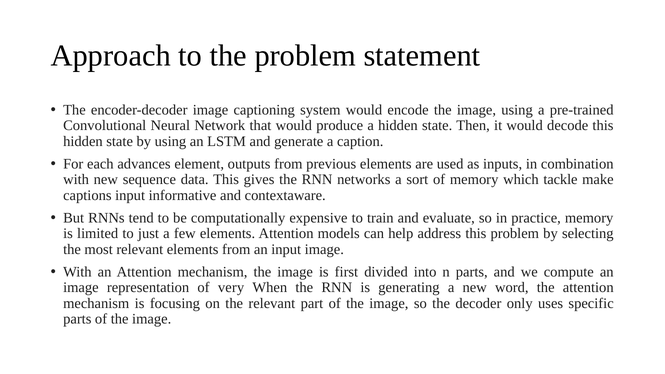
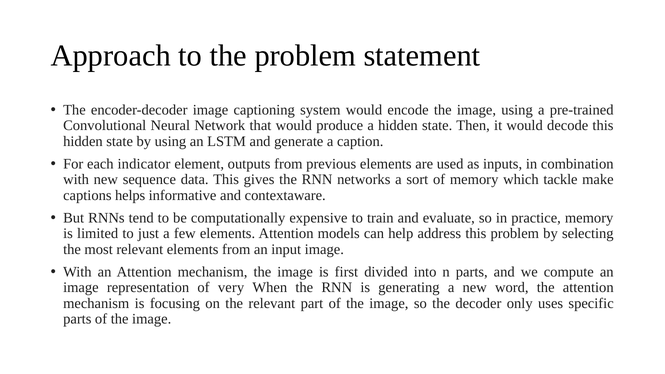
advances: advances -> indicator
captions input: input -> helps
